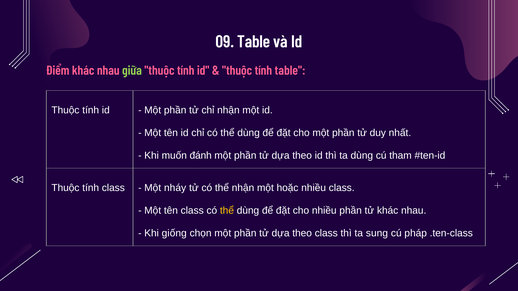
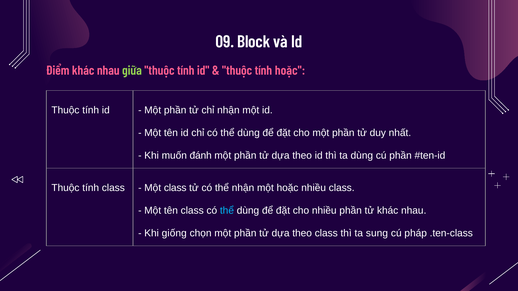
09 Table: Table -> Block
tính table: table -> hoặc
cú tham: tham -> phần
Một nháy: nháy -> class
thể at (227, 211) colour: yellow -> light blue
